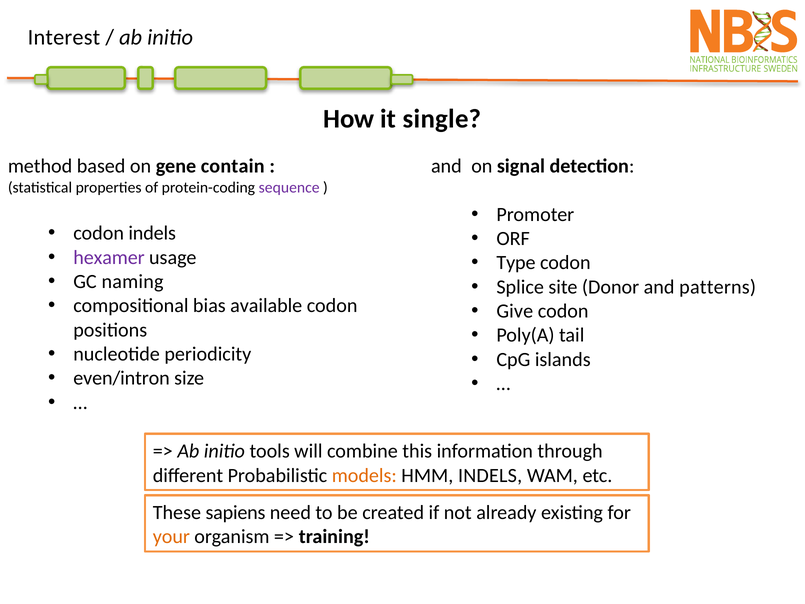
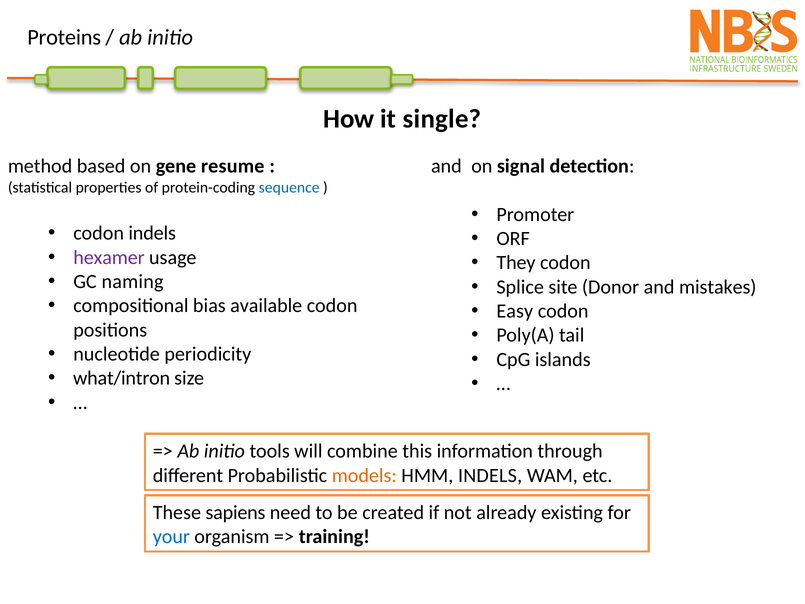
Interest: Interest -> Proteins
contain: contain -> resume
sequence colour: purple -> blue
Type: Type -> They
patterns: patterns -> mistakes
Give: Give -> Easy
even/intron: even/intron -> what/intron
your colour: orange -> blue
